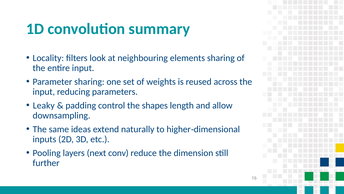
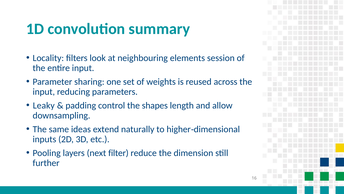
elements sharing: sharing -> session
conv: conv -> filter
